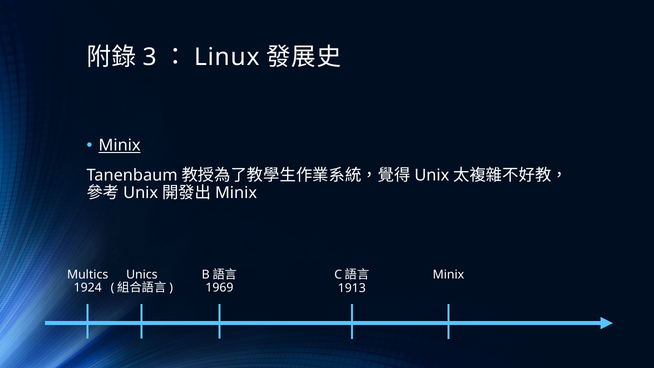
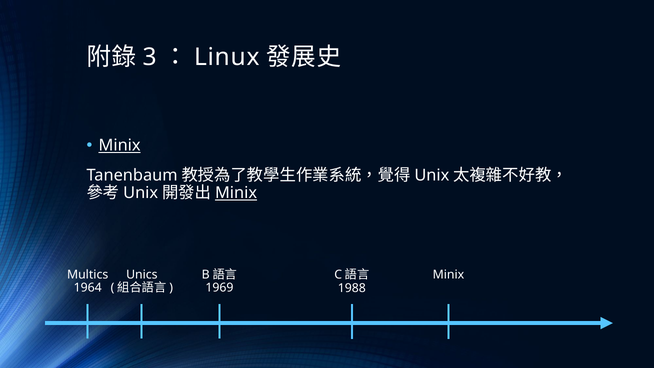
Minix at (236, 193) underline: none -> present
1924: 1924 -> 1964
1913: 1913 -> 1988
